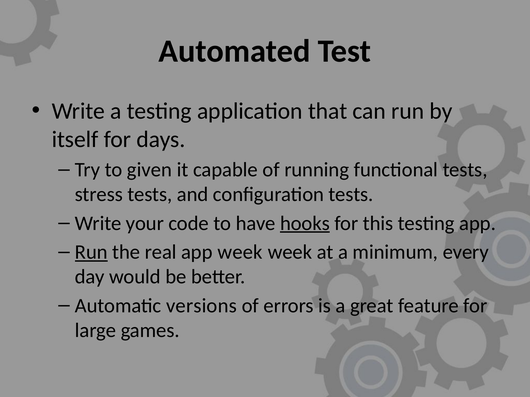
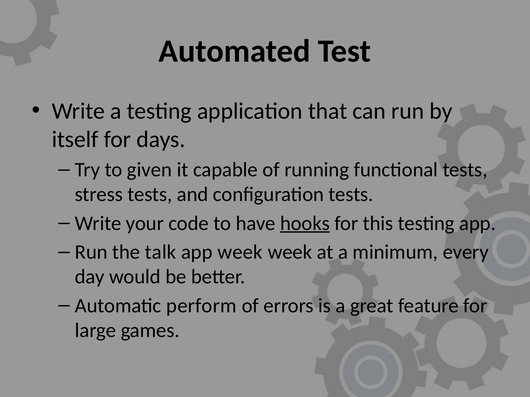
Run at (91, 252) underline: present -> none
real: real -> talk
versions: versions -> perform
